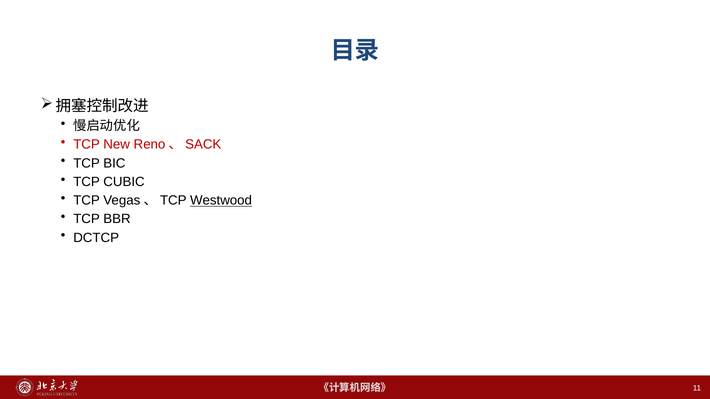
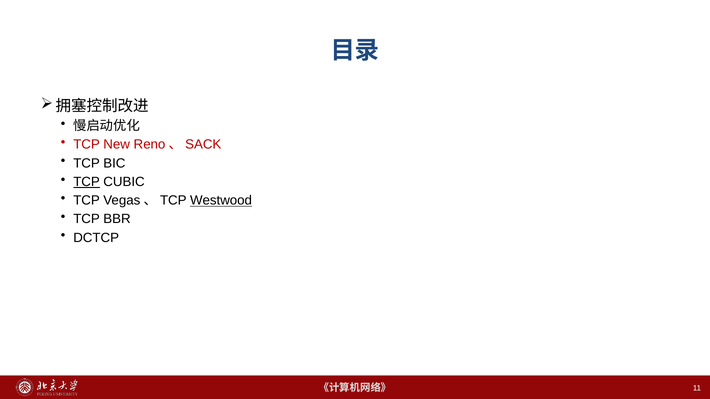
TCP at (87, 182) underline: none -> present
